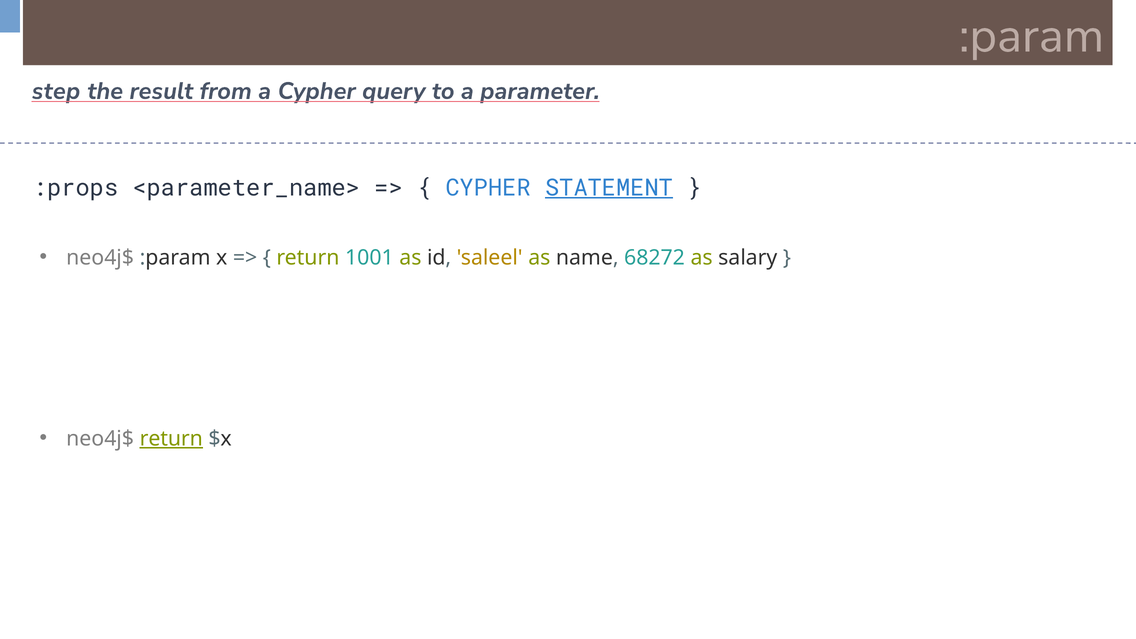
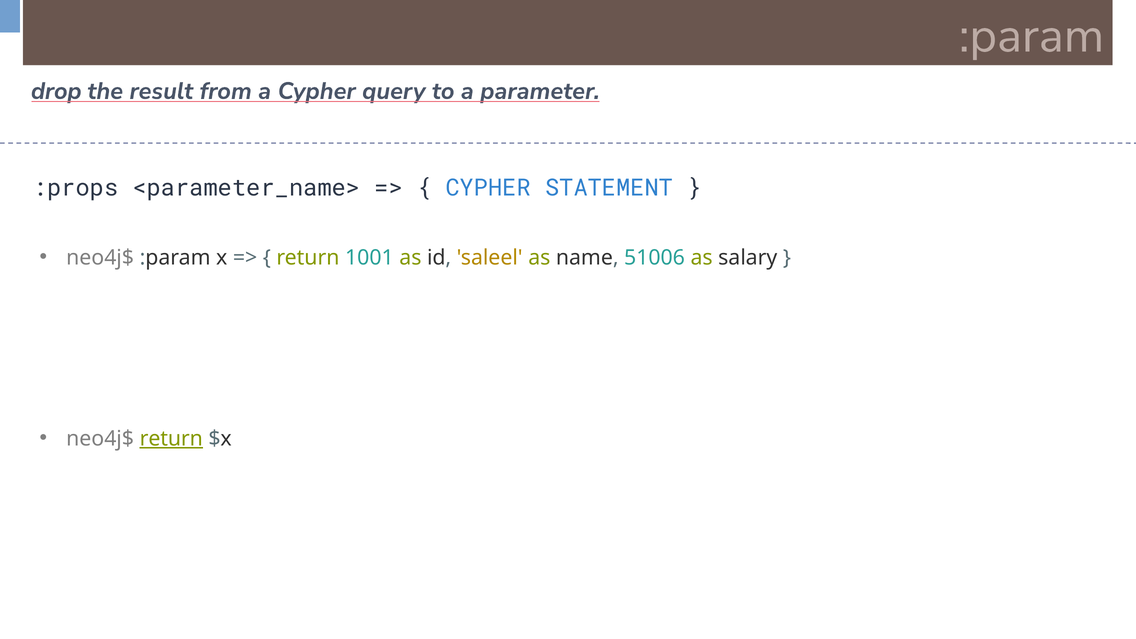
step: step -> drop
STATEMENT underline: present -> none
68272: 68272 -> 51006
